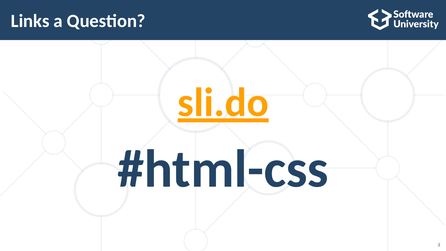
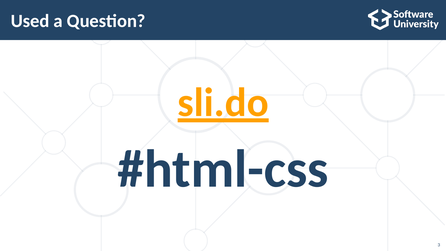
Links: Links -> Used
